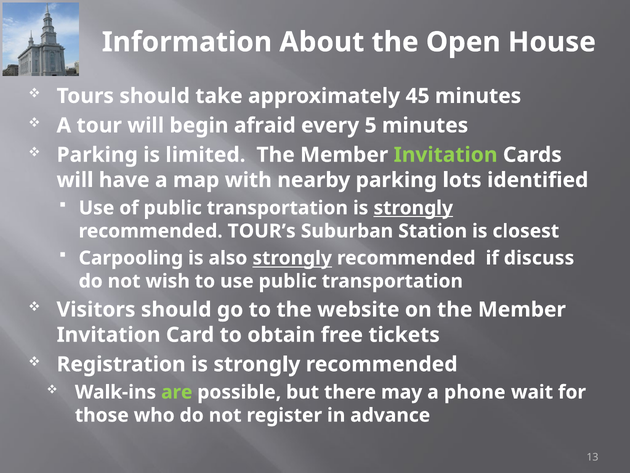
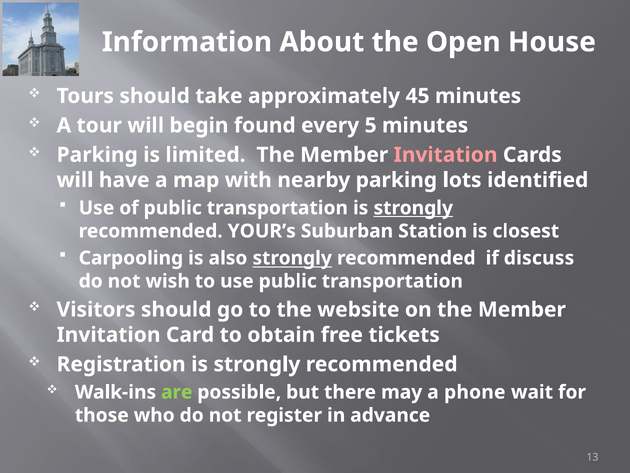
afraid: afraid -> found
Invitation at (446, 155) colour: light green -> pink
TOUR’s: TOUR’s -> YOUR’s
